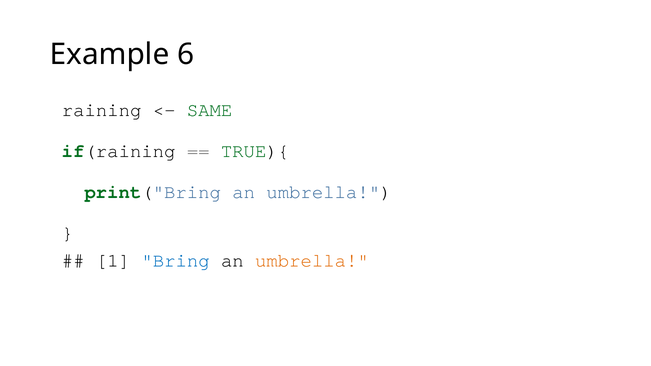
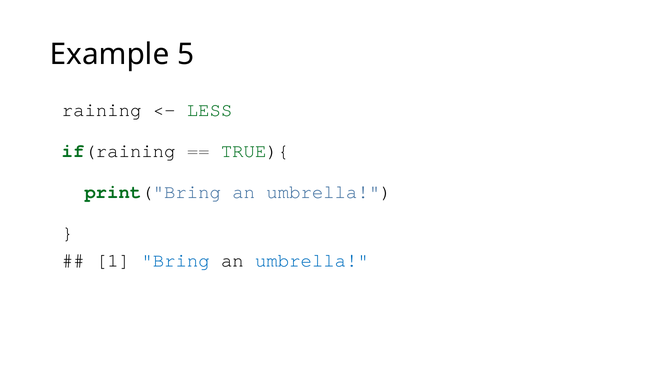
6: 6 -> 5
SAME: SAME -> LESS
umbrella at (312, 260) colour: orange -> blue
